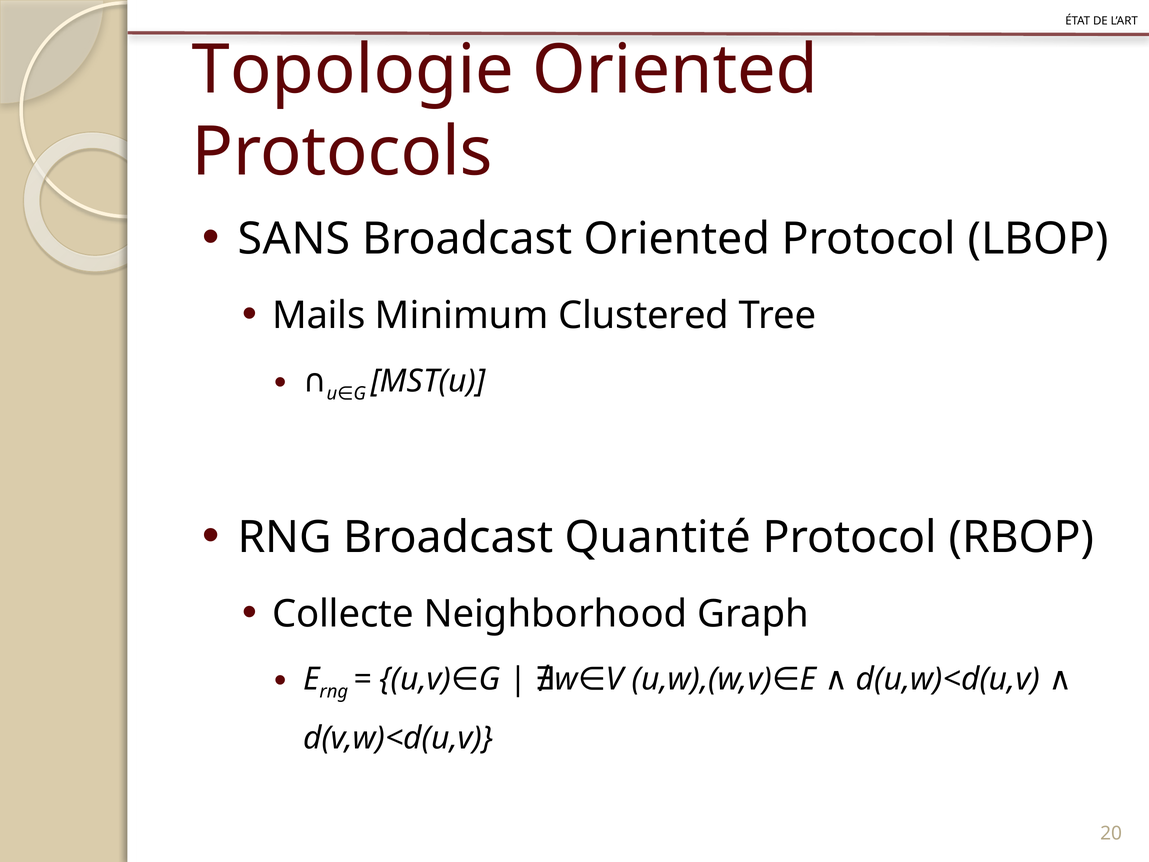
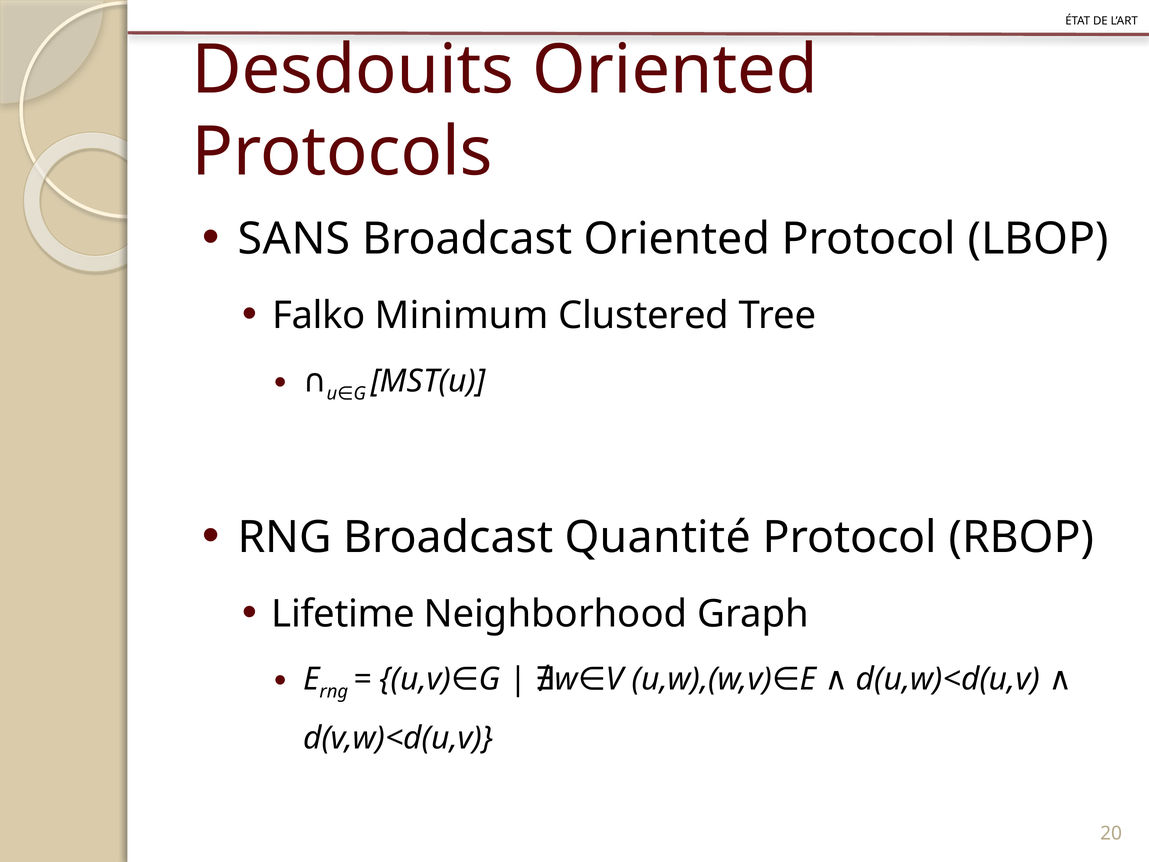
Topologie: Topologie -> Desdouits
Mails: Mails -> Falko
Collecte: Collecte -> Lifetime
